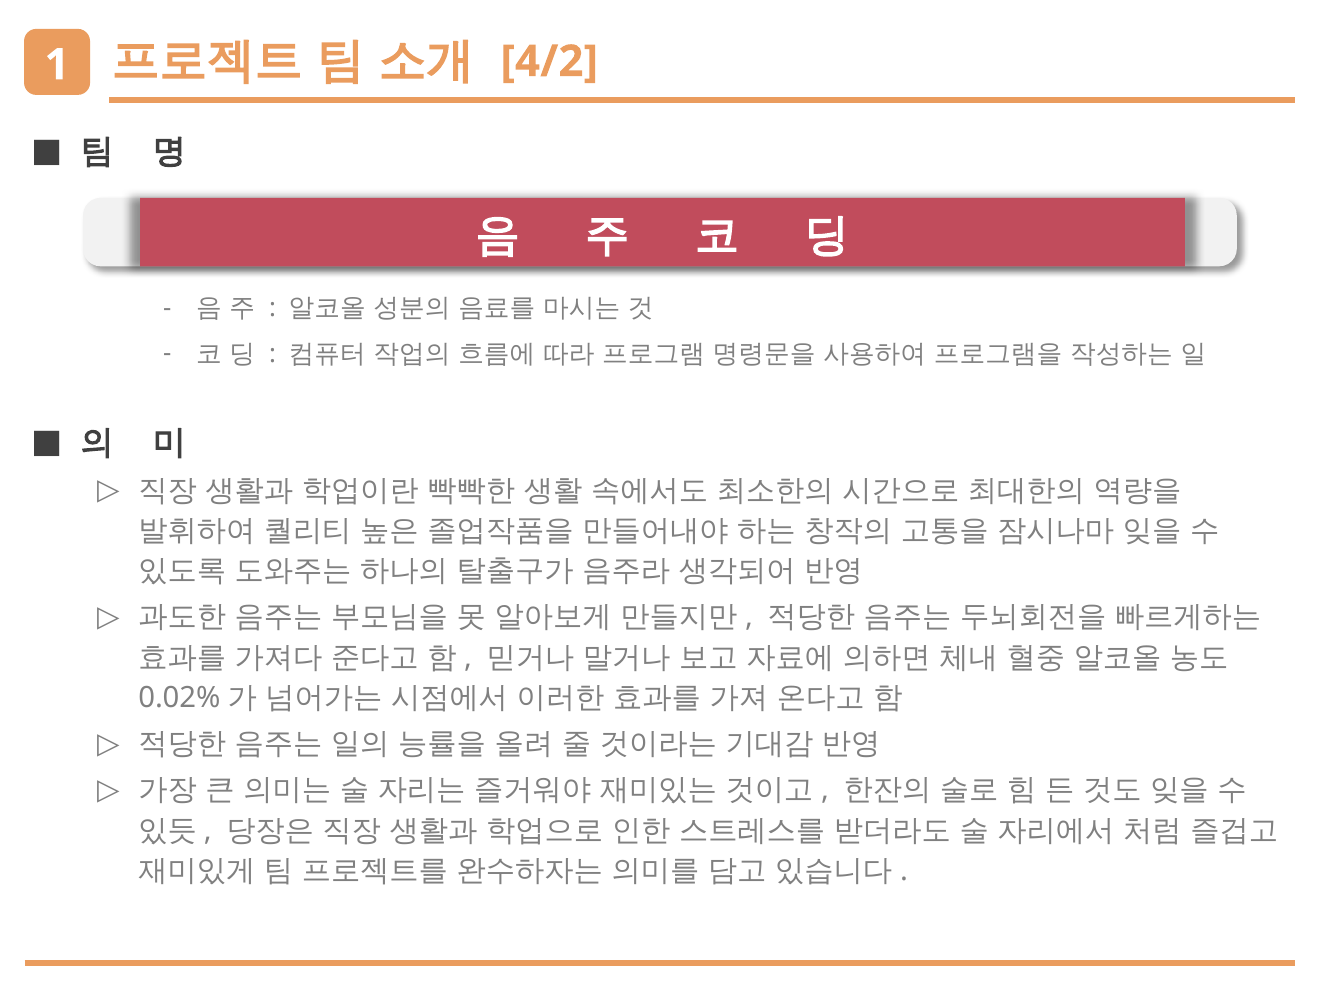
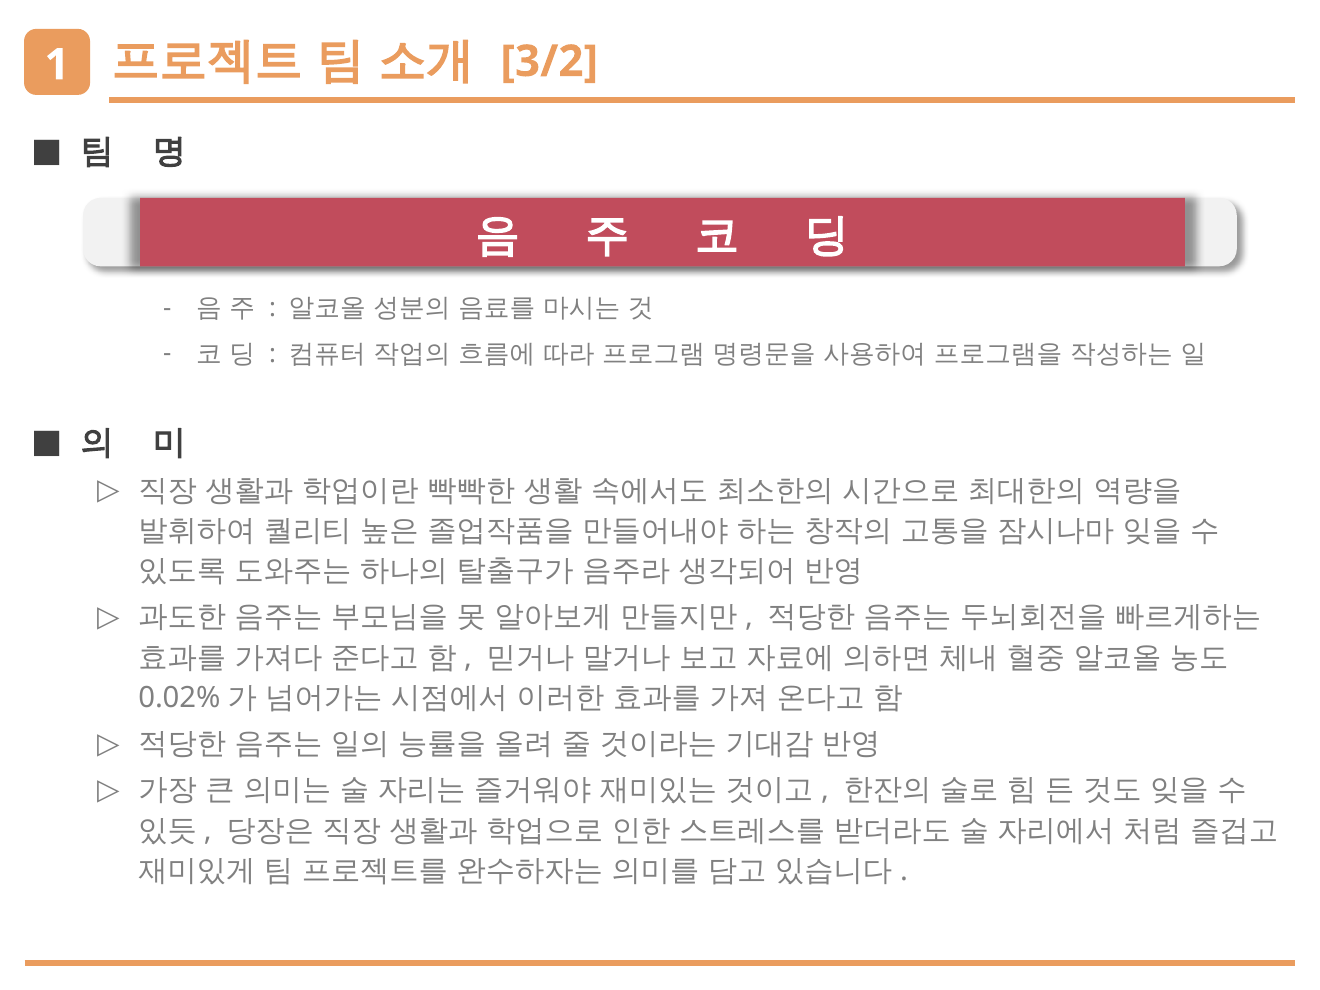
4/2: 4/2 -> 3/2
